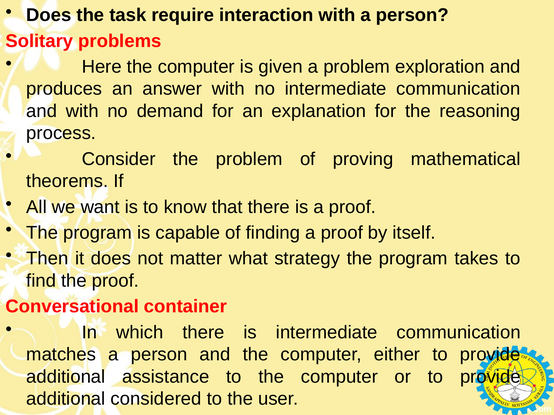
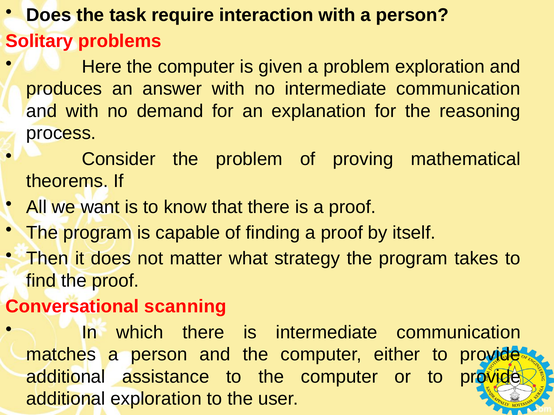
container: container -> scanning
additional considered: considered -> exploration
